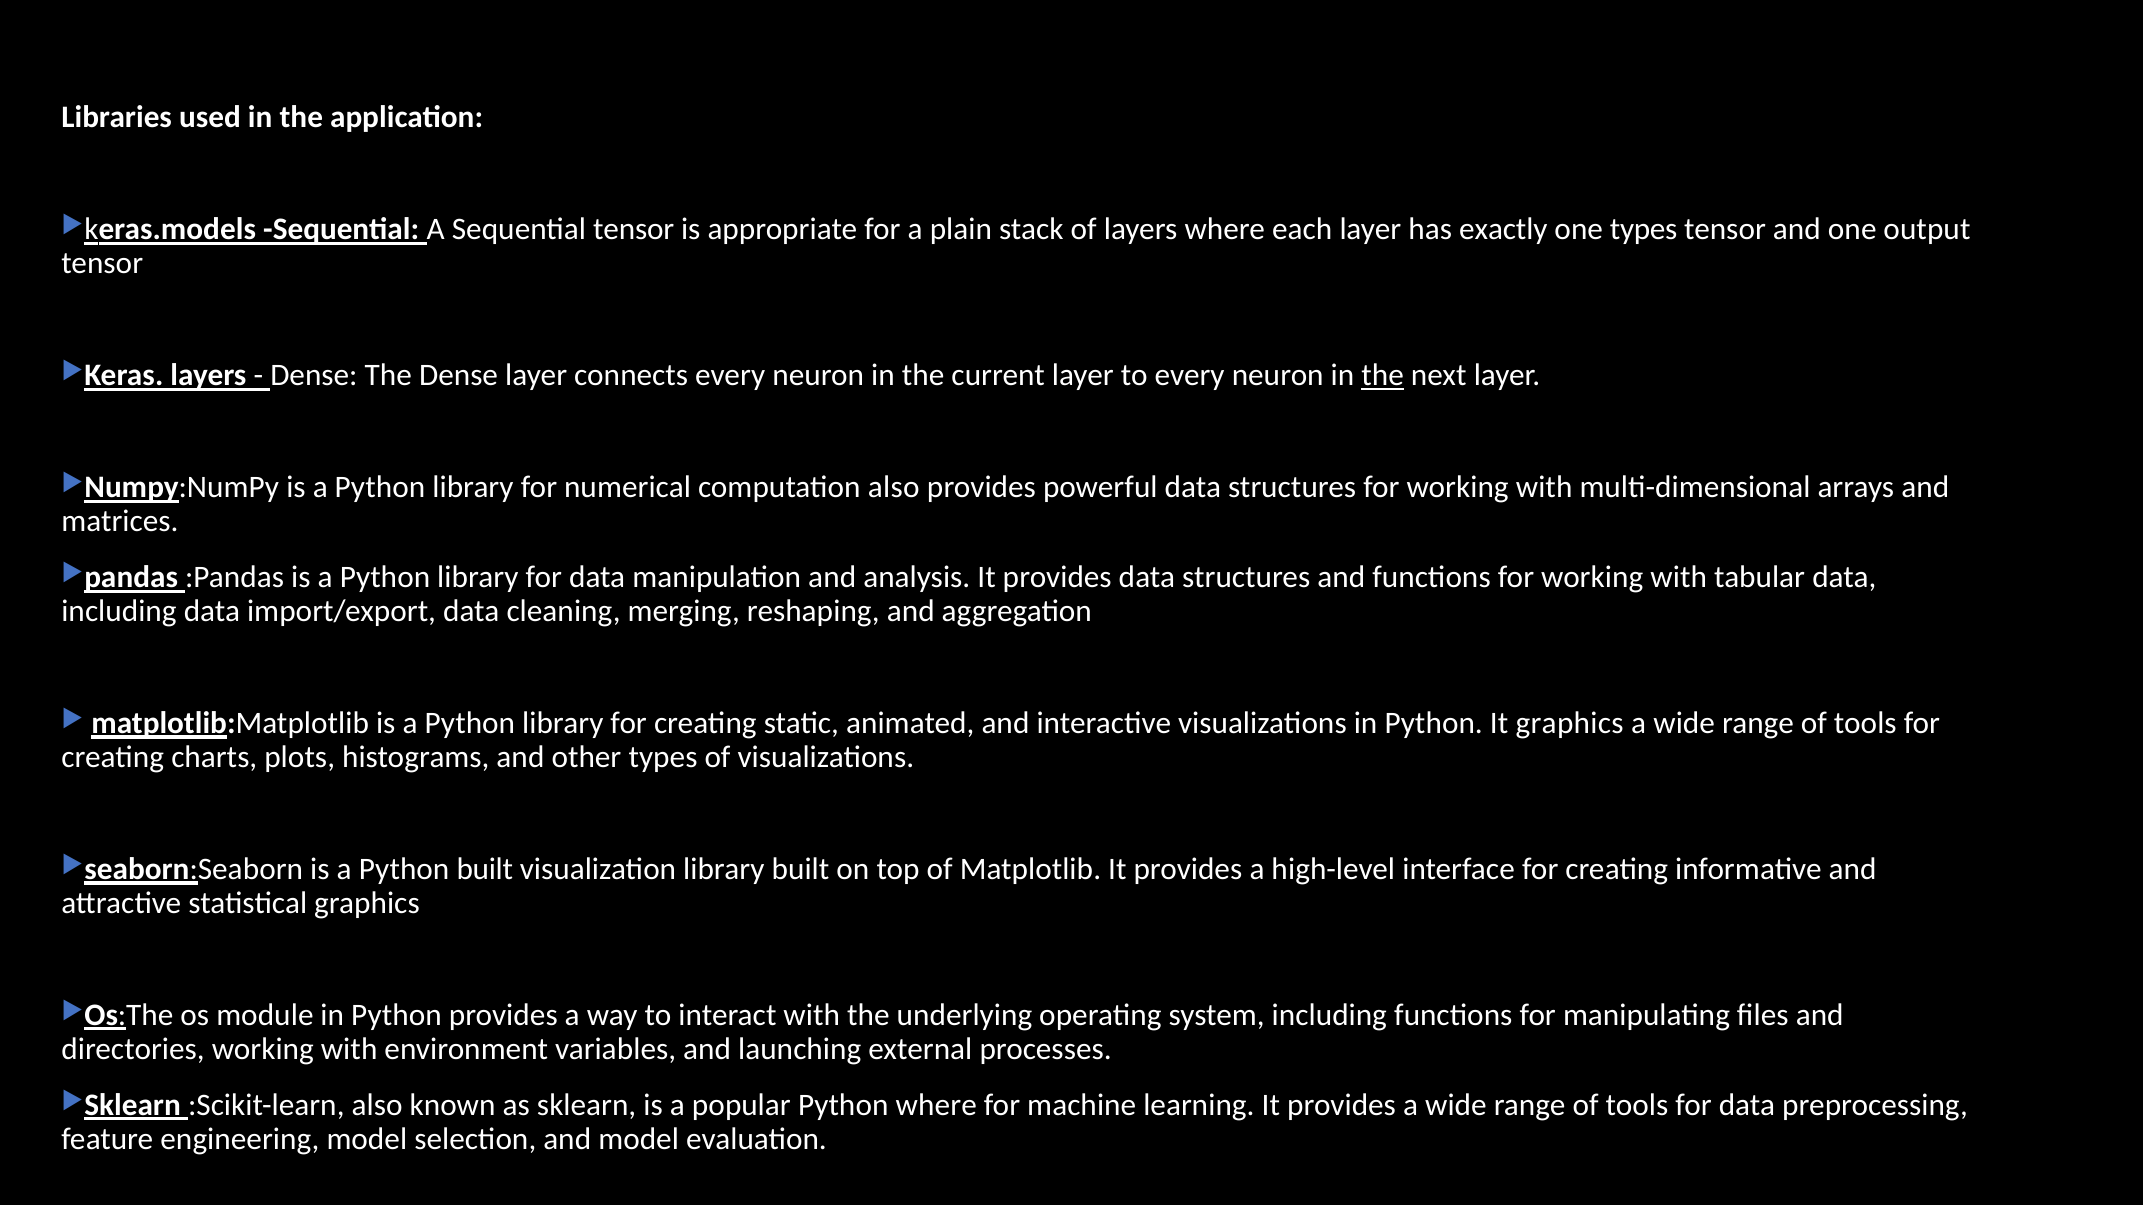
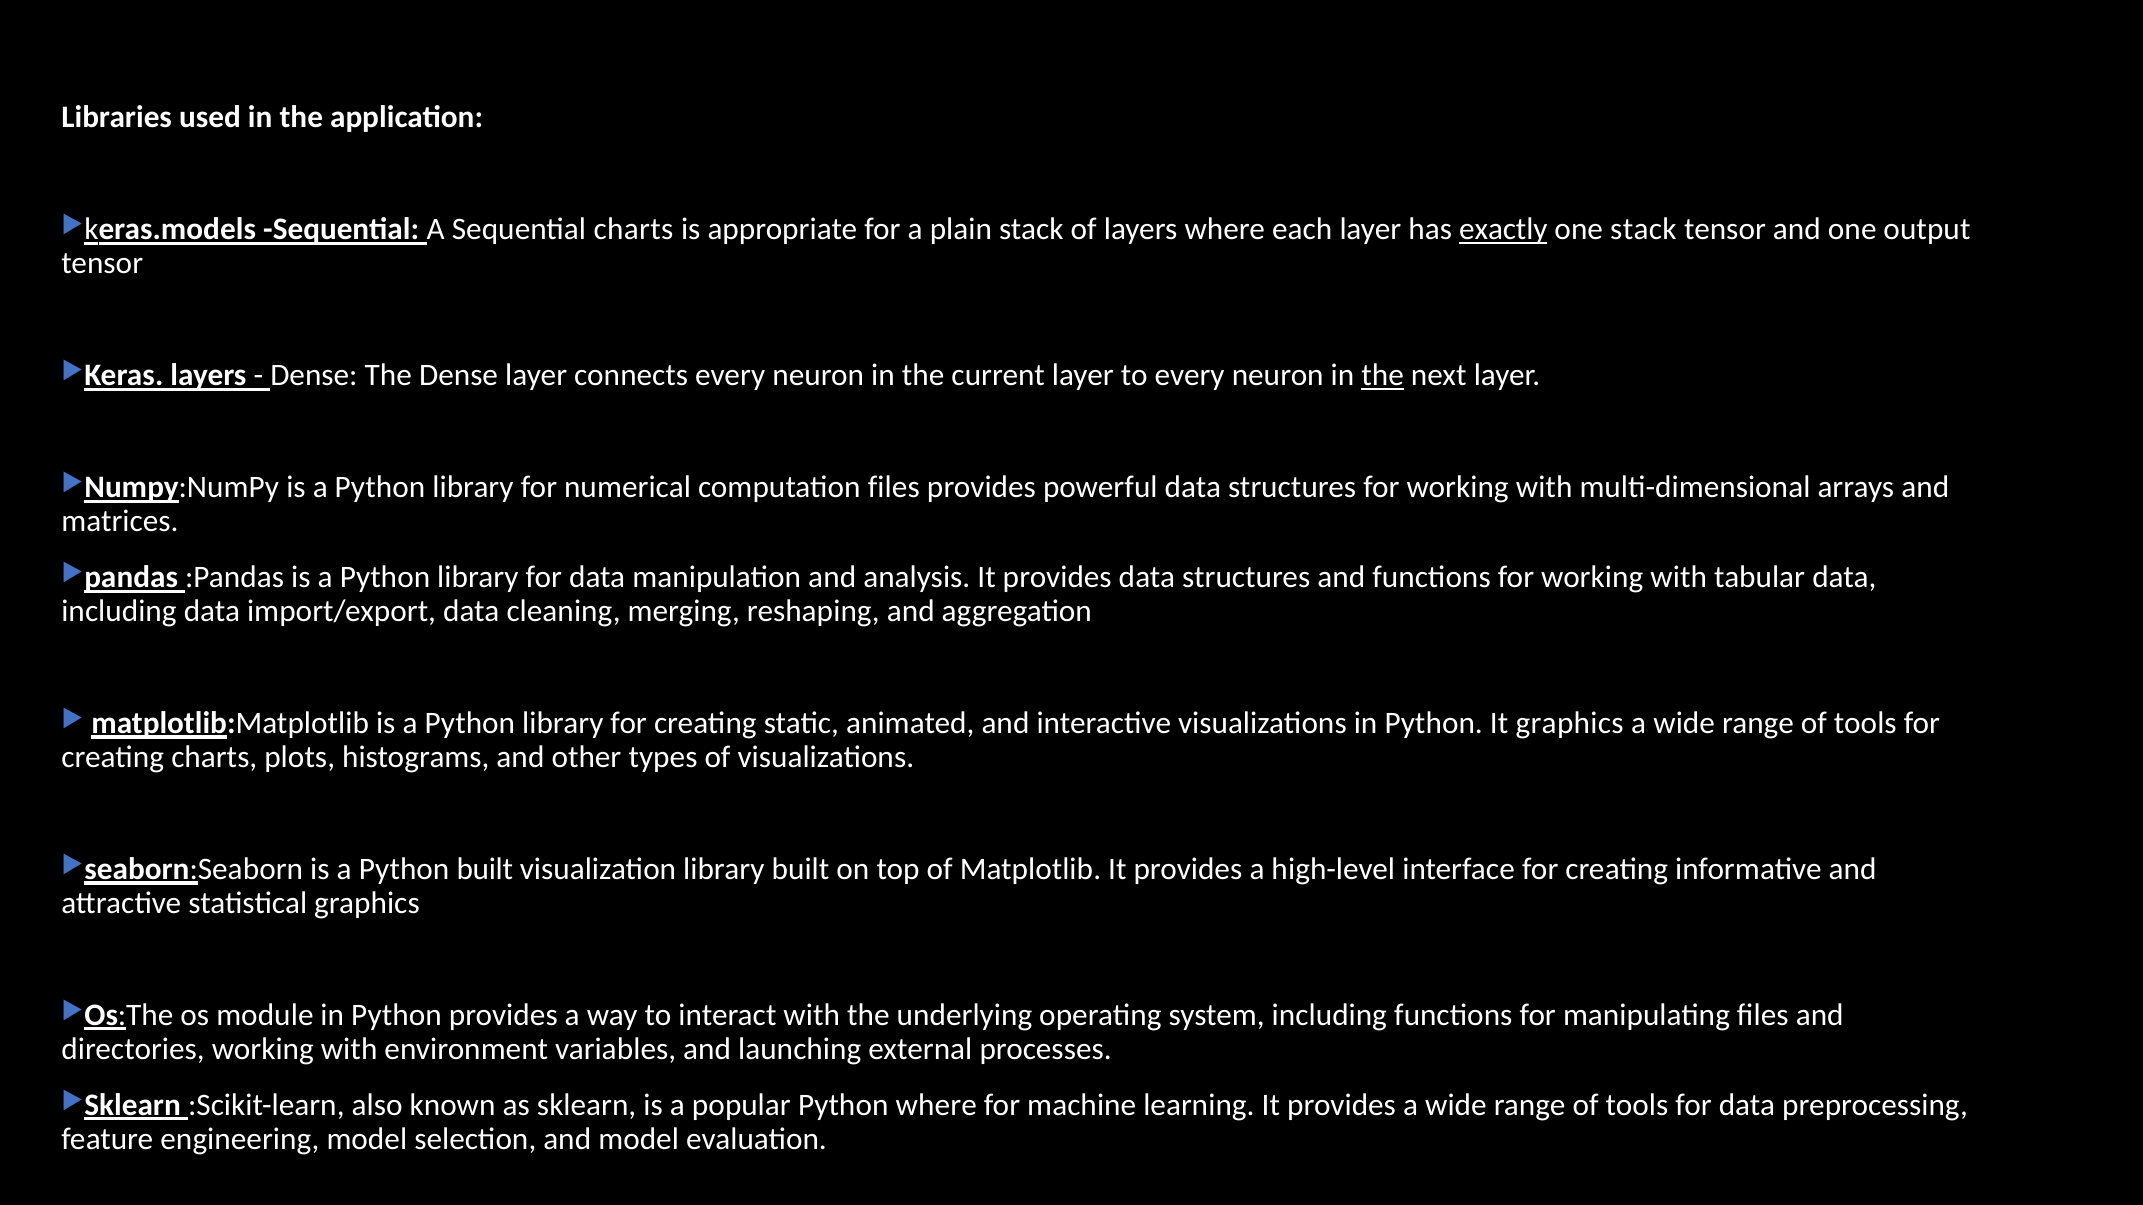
Sequential tensor: tensor -> charts
exactly underline: none -> present
one types: types -> stack
computation also: also -> files
